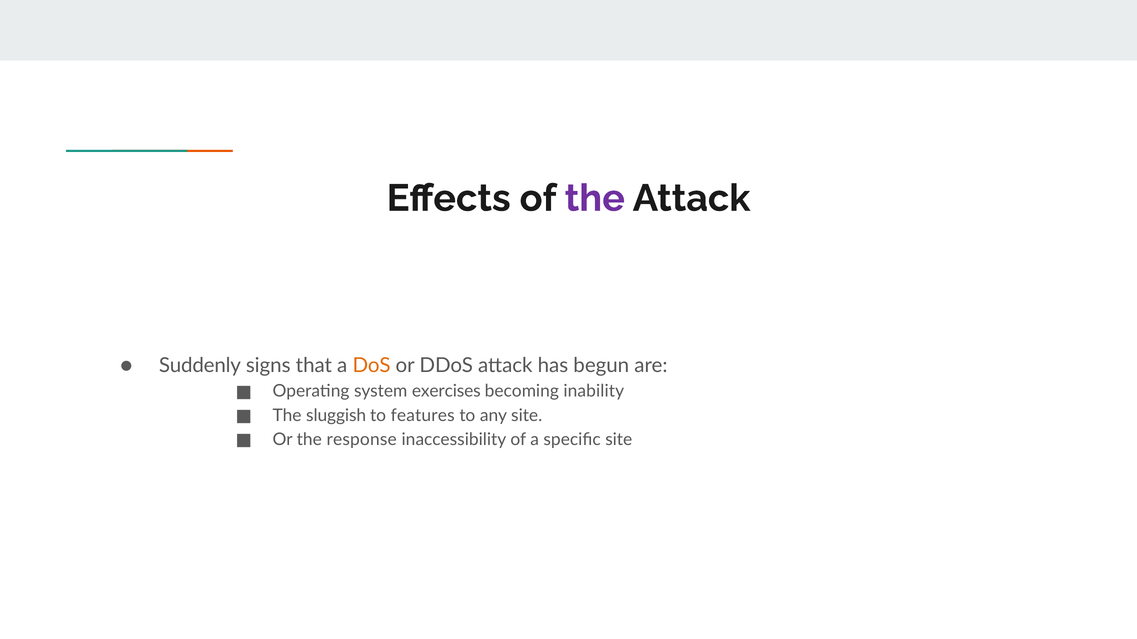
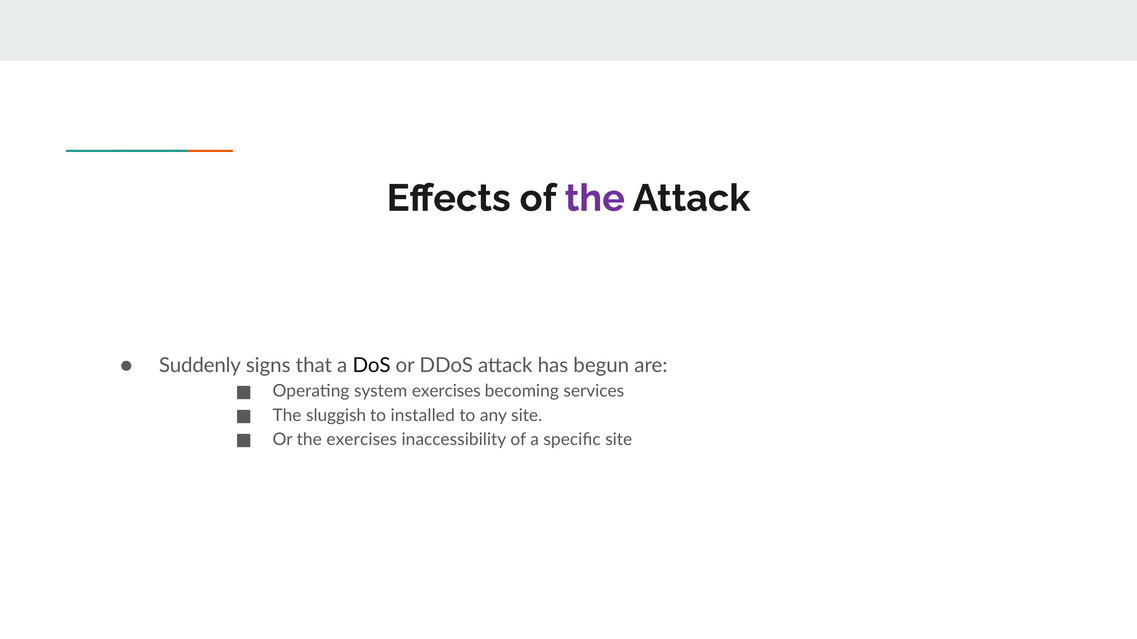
DoS colour: orange -> black
inability: inability -> services
features: features -> installed
the response: response -> exercises
